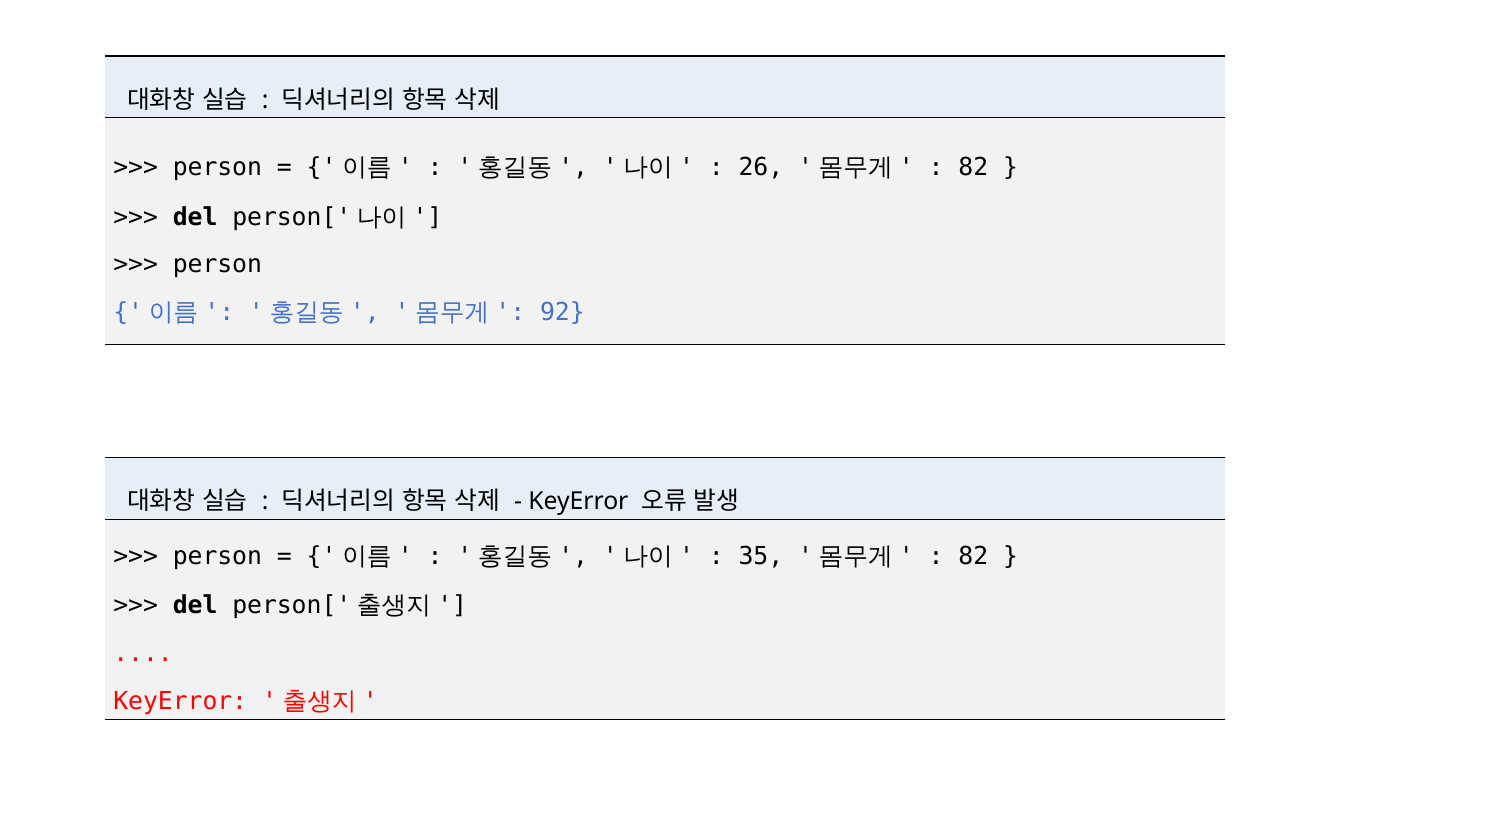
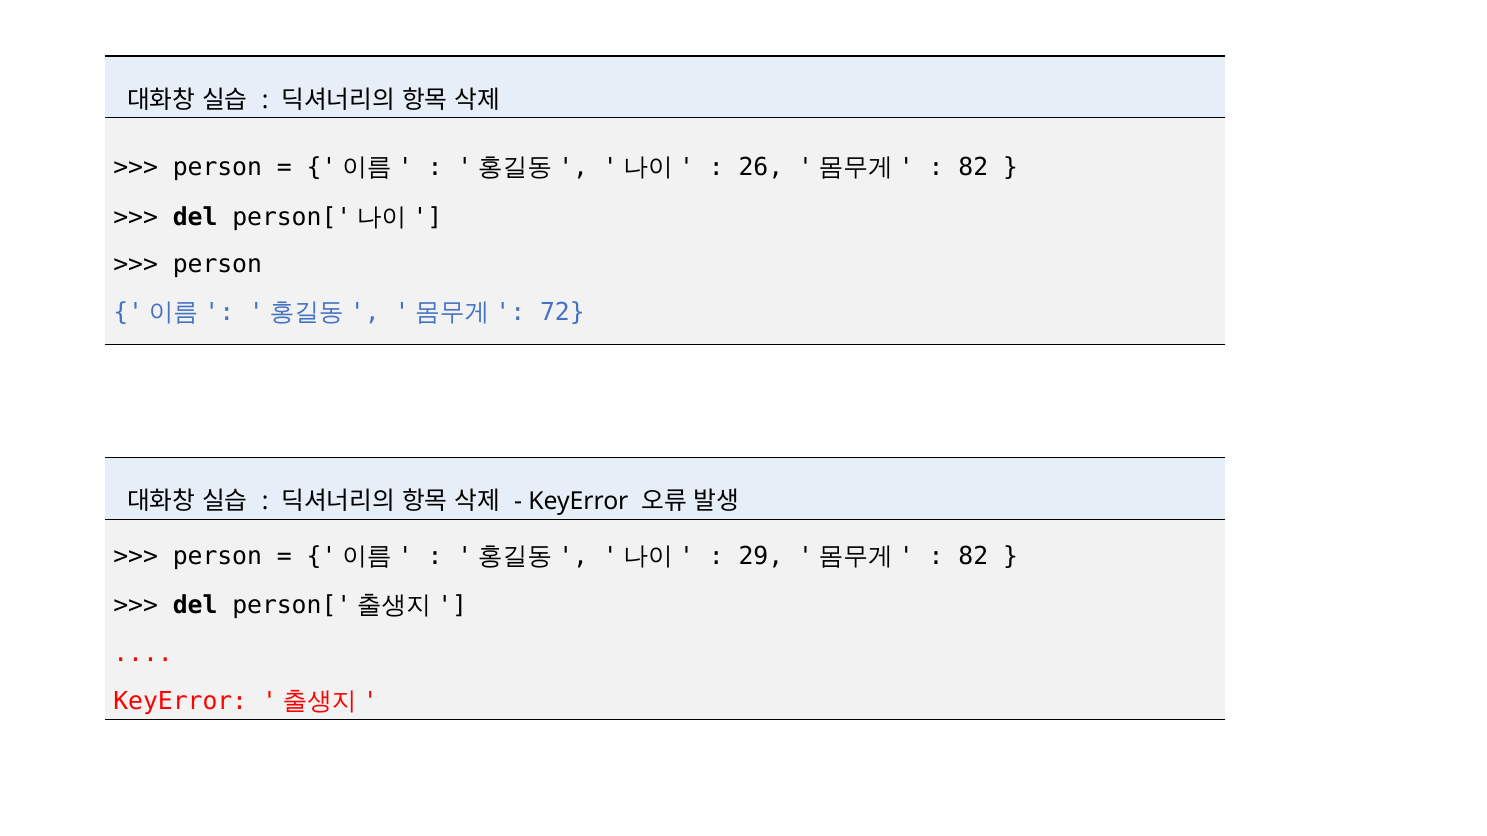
92: 92 -> 72
35: 35 -> 29
